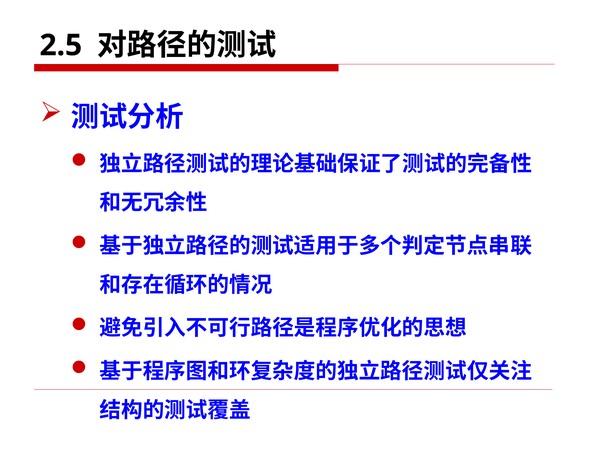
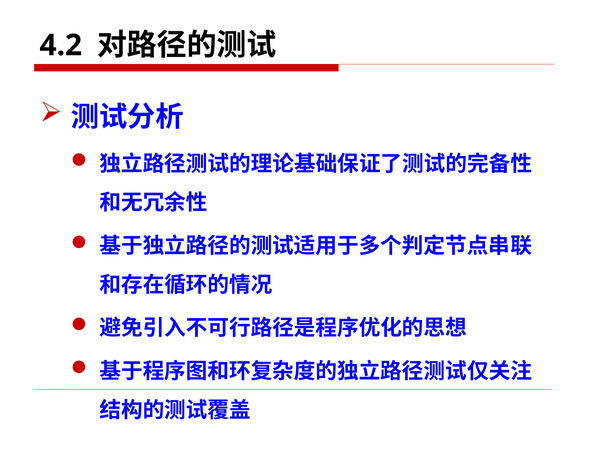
2.5: 2.5 -> 4.2
